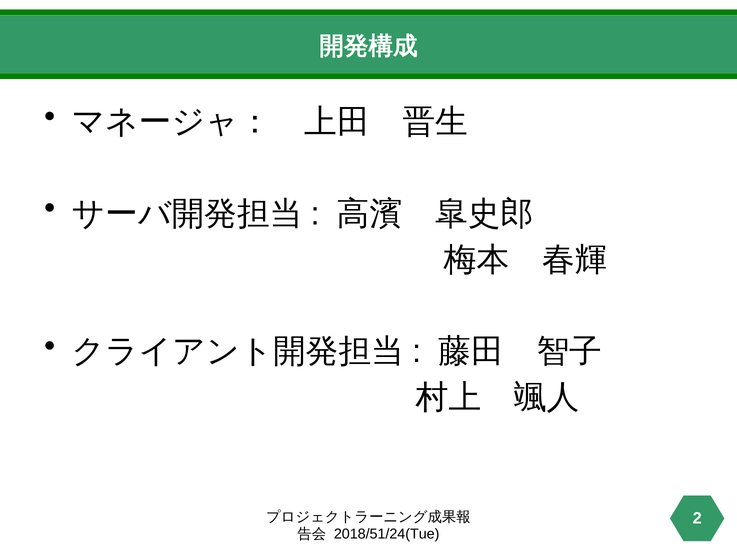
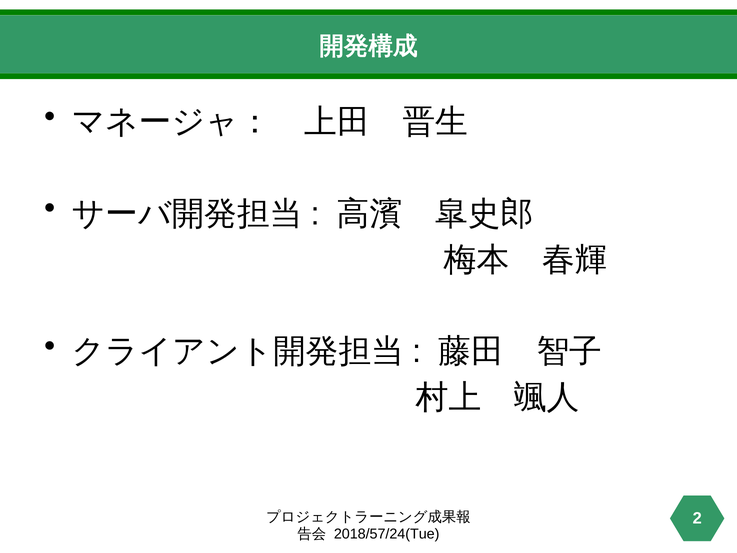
2018/51/24(Tue: 2018/51/24(Tue -> 2018/57/24(Tue
